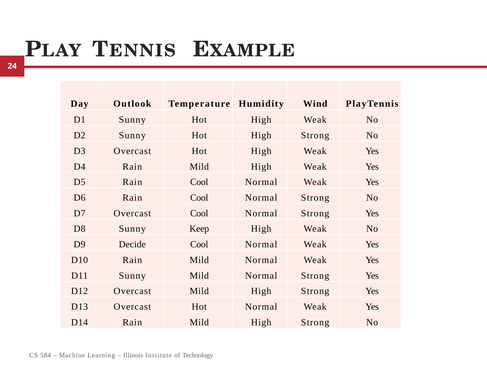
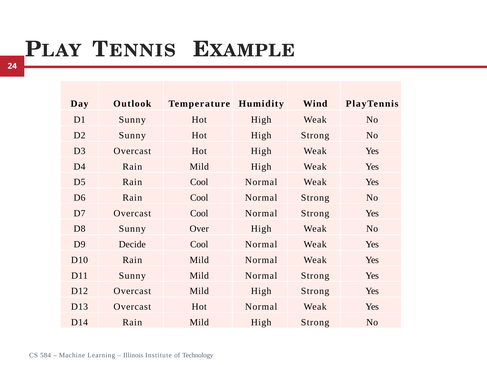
Keep: Keep -> Over
